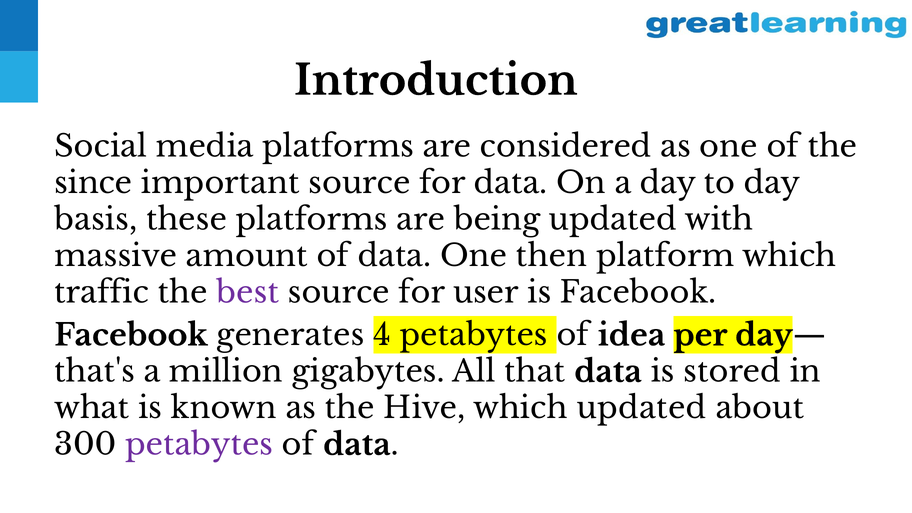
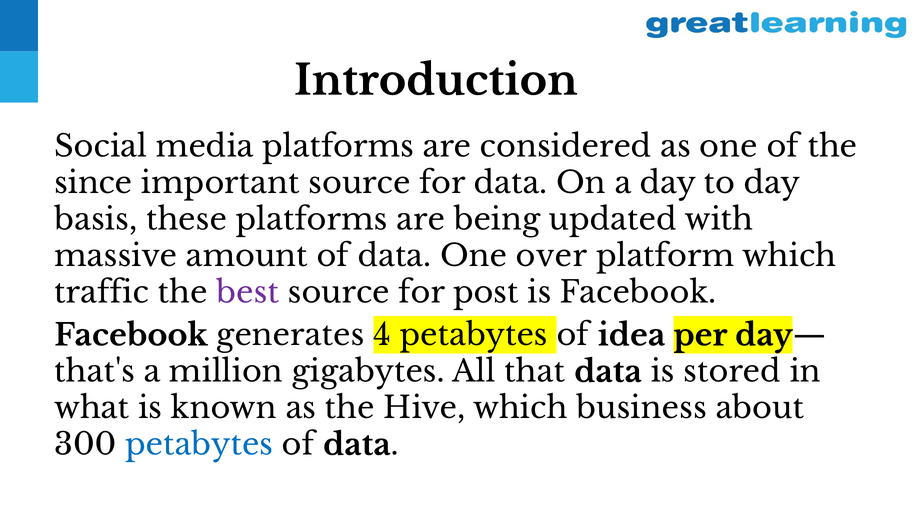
then: then -> over
user: user -> post
which updated: updated -> business
petabytes at (199, 445) colour: purple -> blue
